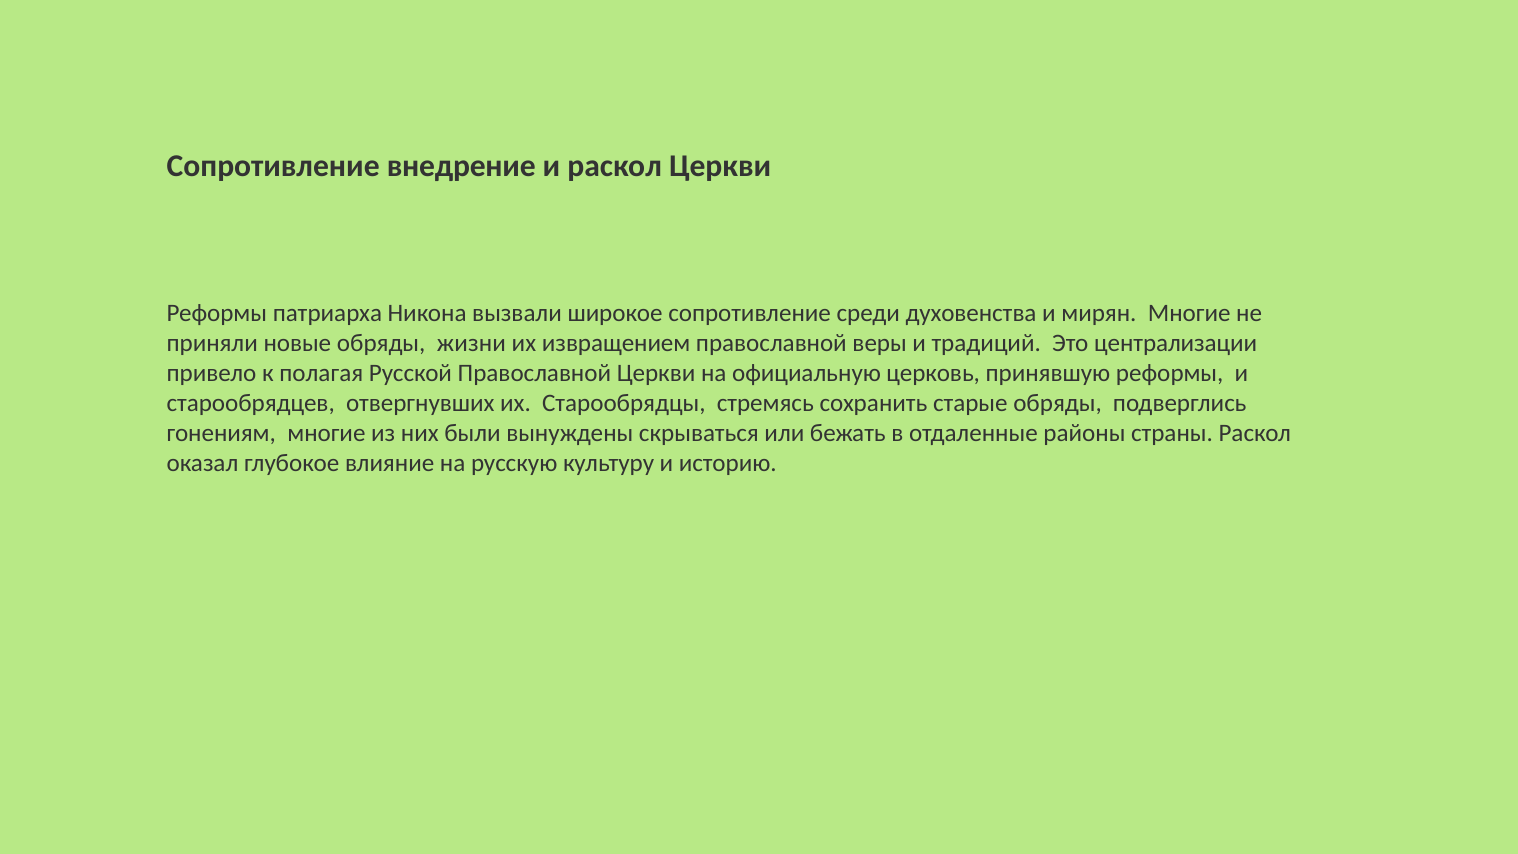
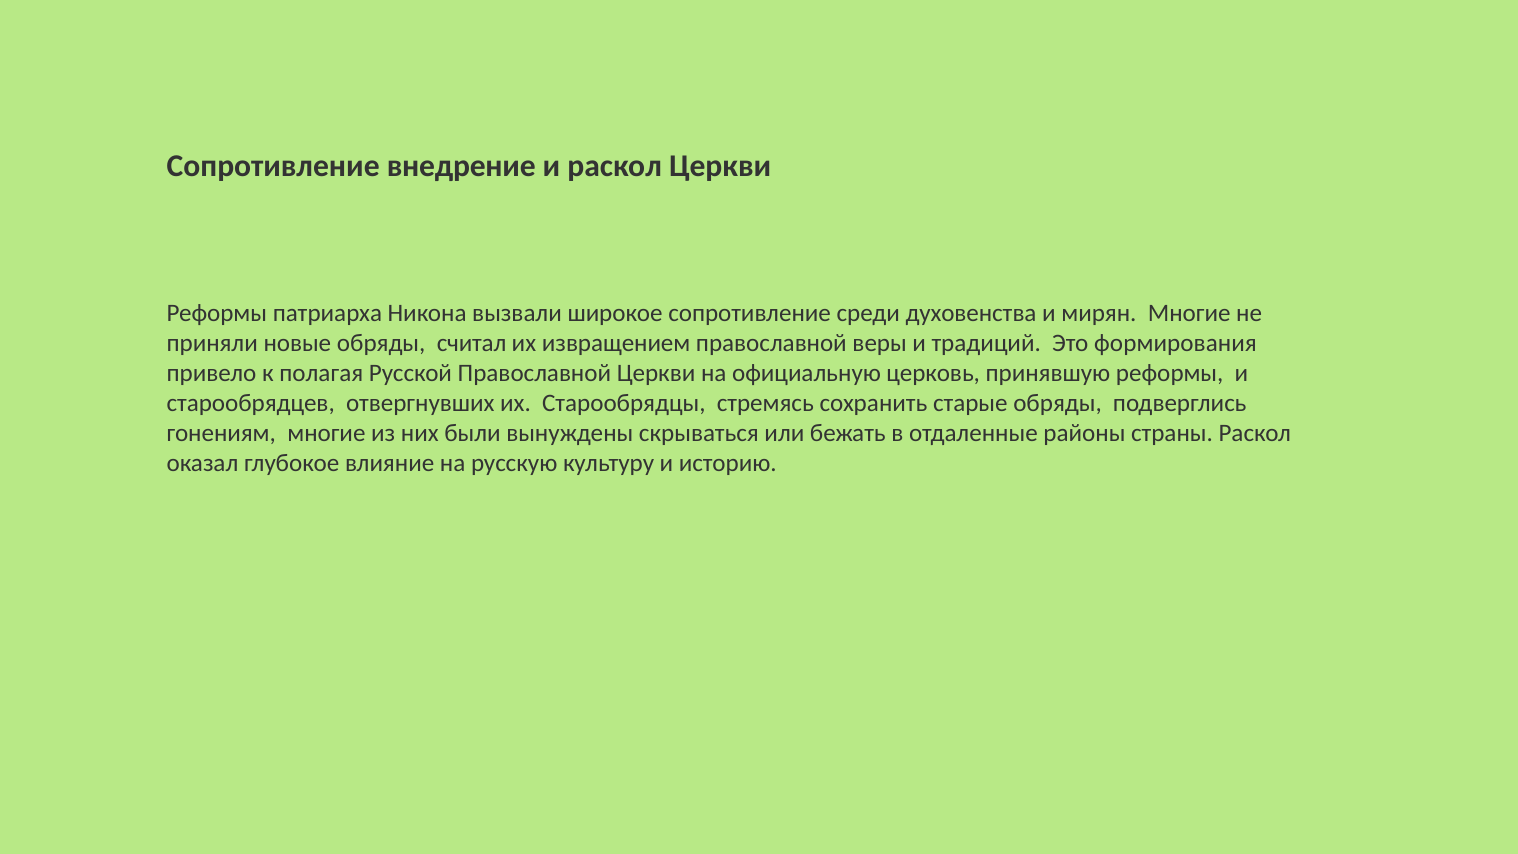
жизни: жизни -> считал
централизации: централизации -> формирования
